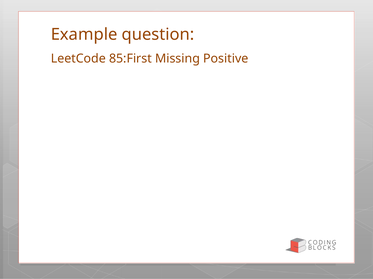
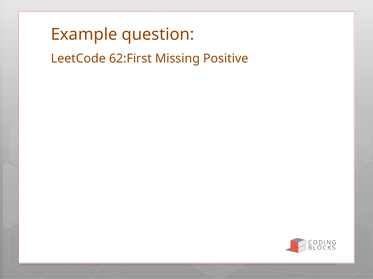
85:First: 85:First -> 62:First
